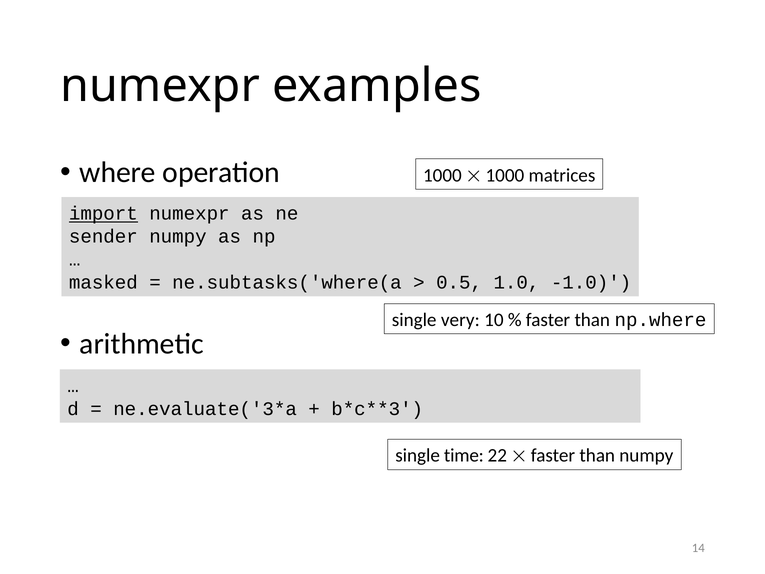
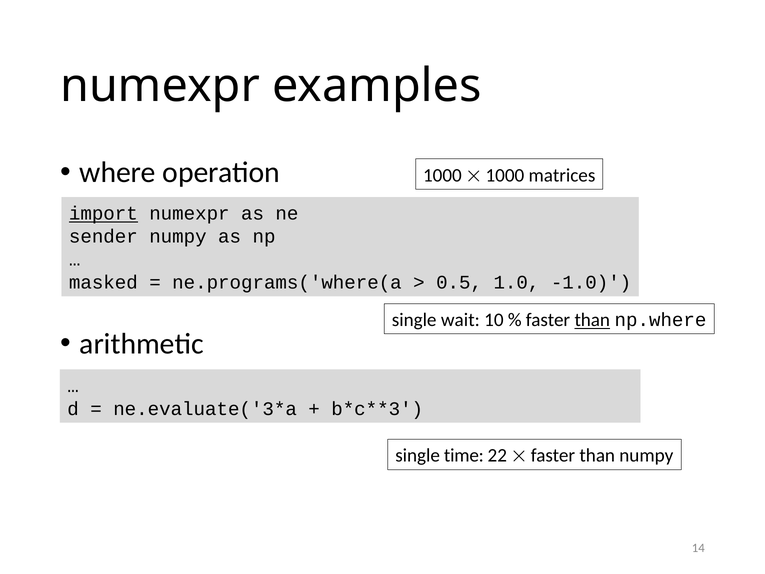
ne.subtasks('where(a: ne.subtasks('where(a -> ne.programs('where(a
very: very -> wait
than at (592, 320) underline: none -> present
